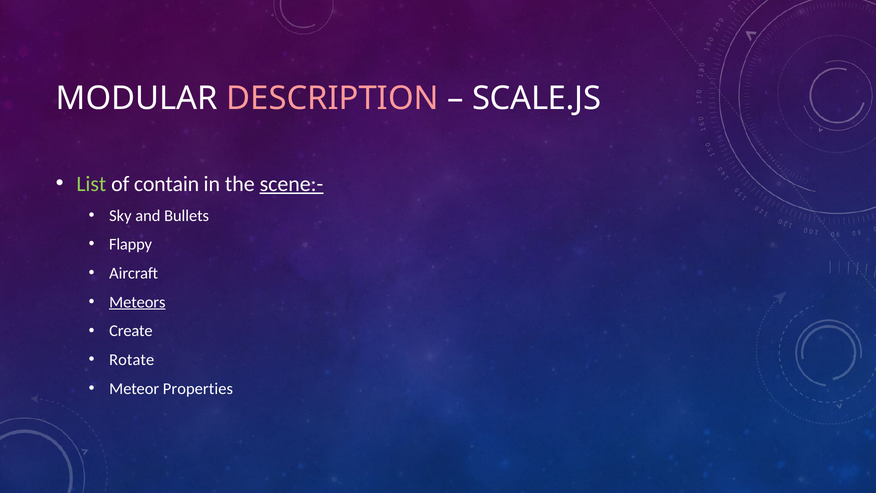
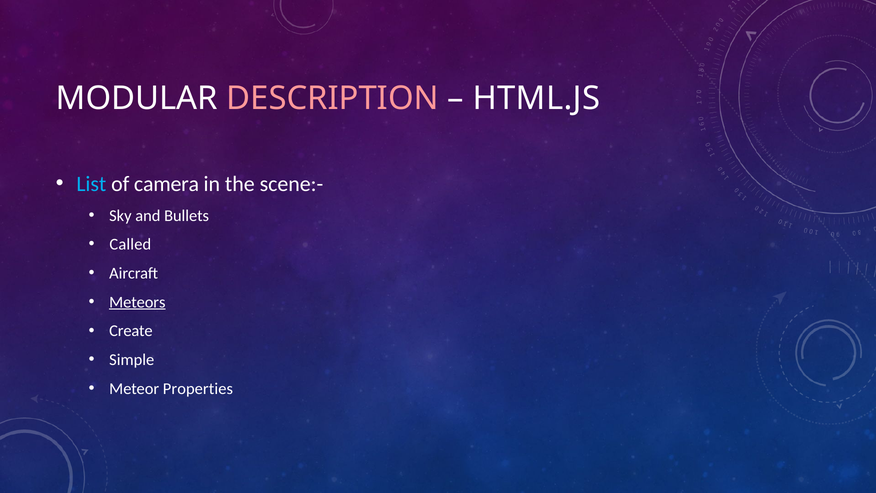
SCALE.JS: SCALE.JS -> HTML.JS
List colour: light green -> light blue
contain: contain -> camera
scene:- underline: present -> none
Flappy: Flappy -> Called
Rotate: Rotate -> Simple
